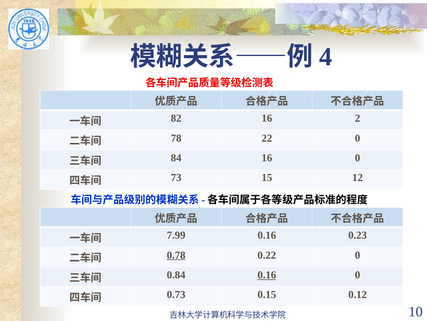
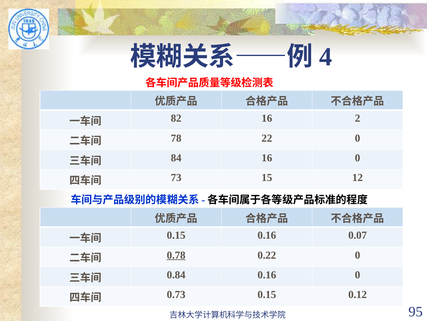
7.99 at (176, 235): 7.99 -> 0.15
0.23: 0.23 -> 0.07
0.16 at (267, 274) underline: present -> none
10: 10 -> 95
